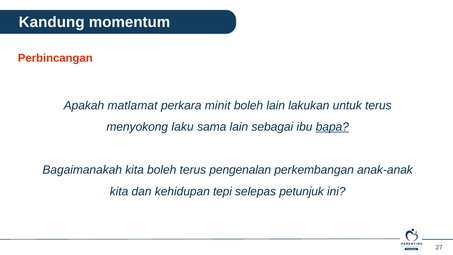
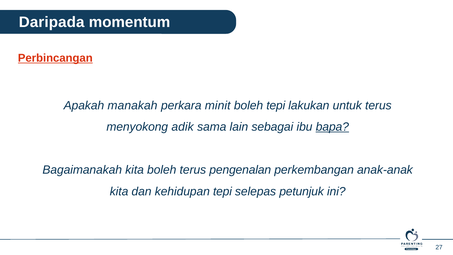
Kandung: Kandung -> Daripada
Perbincangan underline: none -> present
matlamat: matlamat -> manakah
boleh lain: lain -> tepi
laku: laku -> adik
